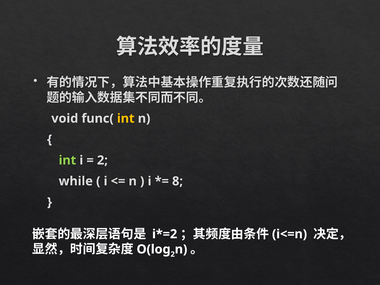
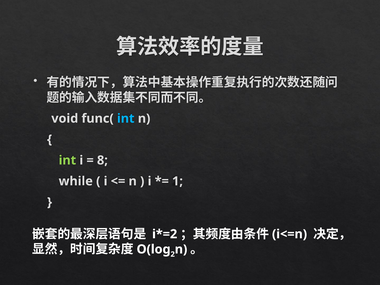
int at (126, 118) colour: yellow -> light blue
2 at (102, 160): 2 -> 8
8: 8 -> 1
